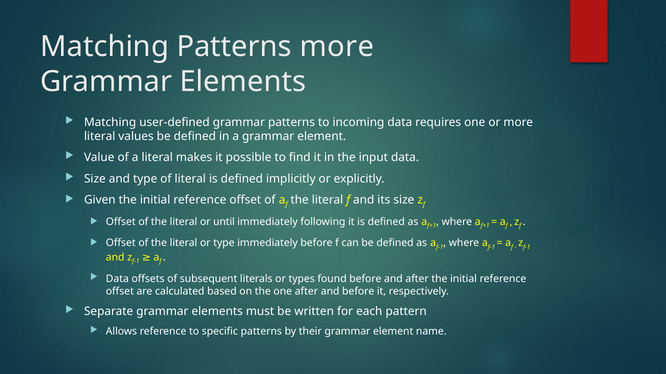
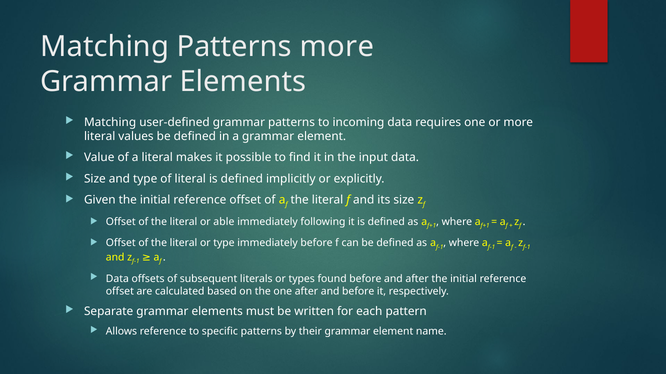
until: until -> able
